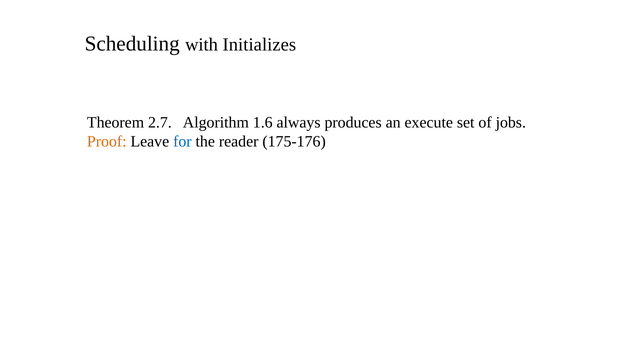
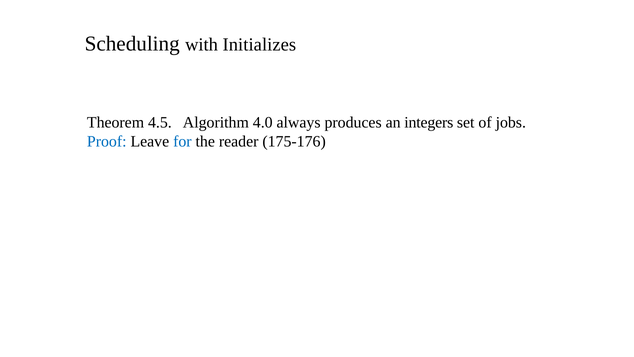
2.7: 2.7 -> 4.5
1.6: 1.6 -> 4.0
execute: execute -> integers
Proof colour: orange -> blue
